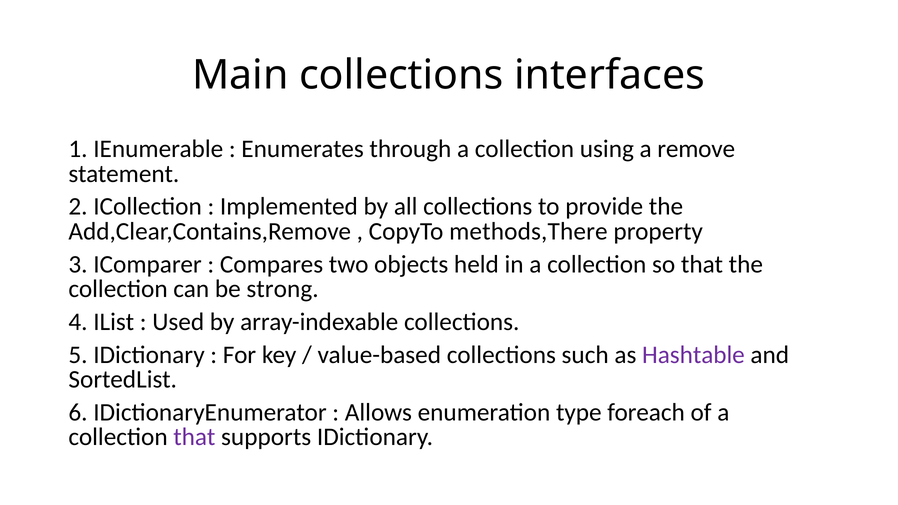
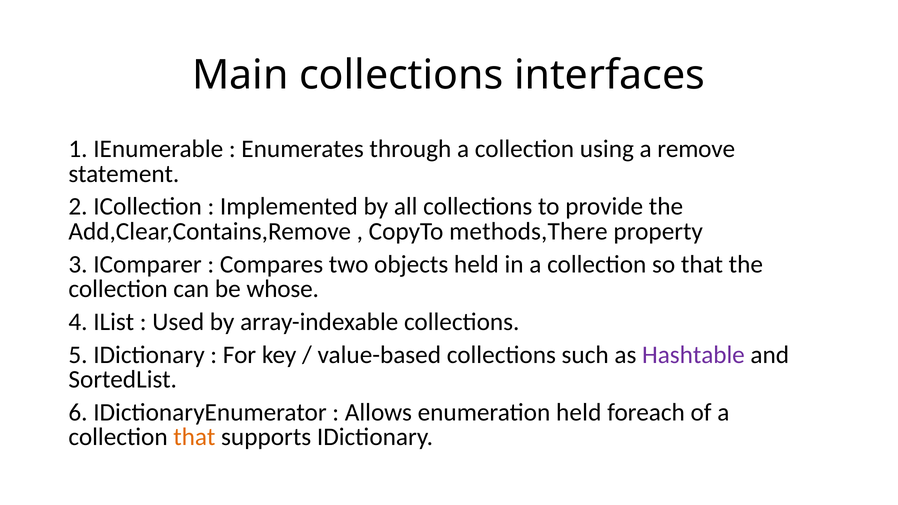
strong: strong -> whose
enumeration type: type -> held
that at (194, 437) colour: purple -> orange
